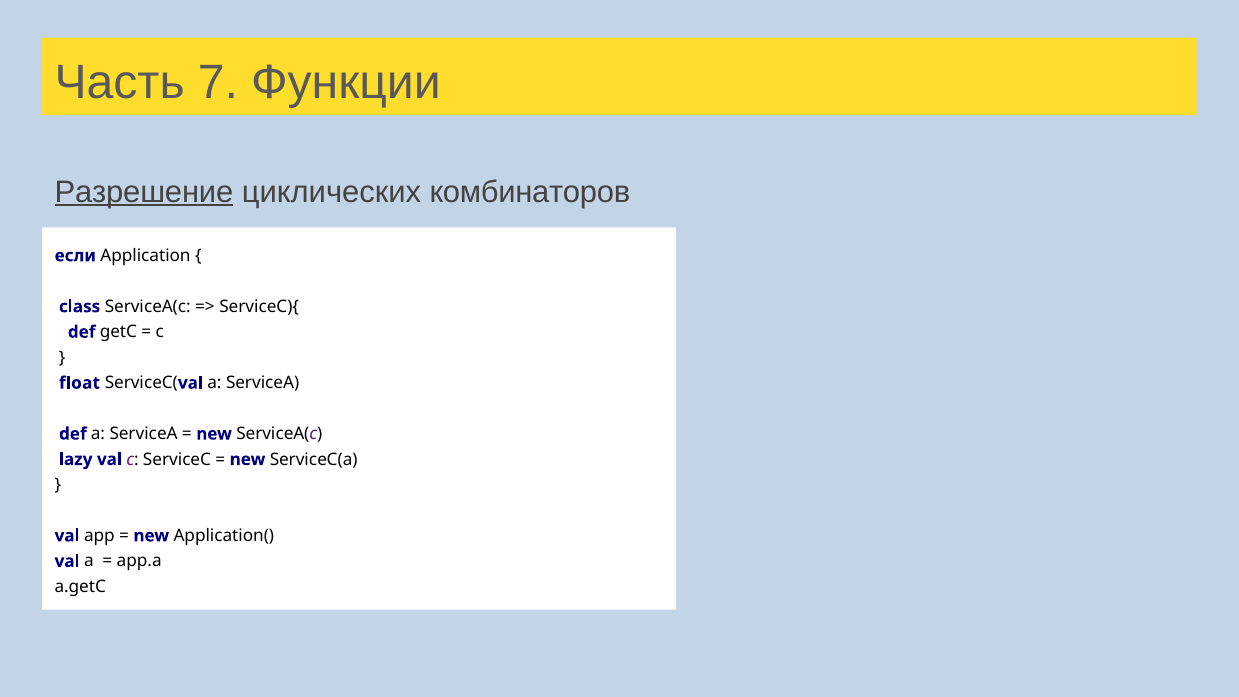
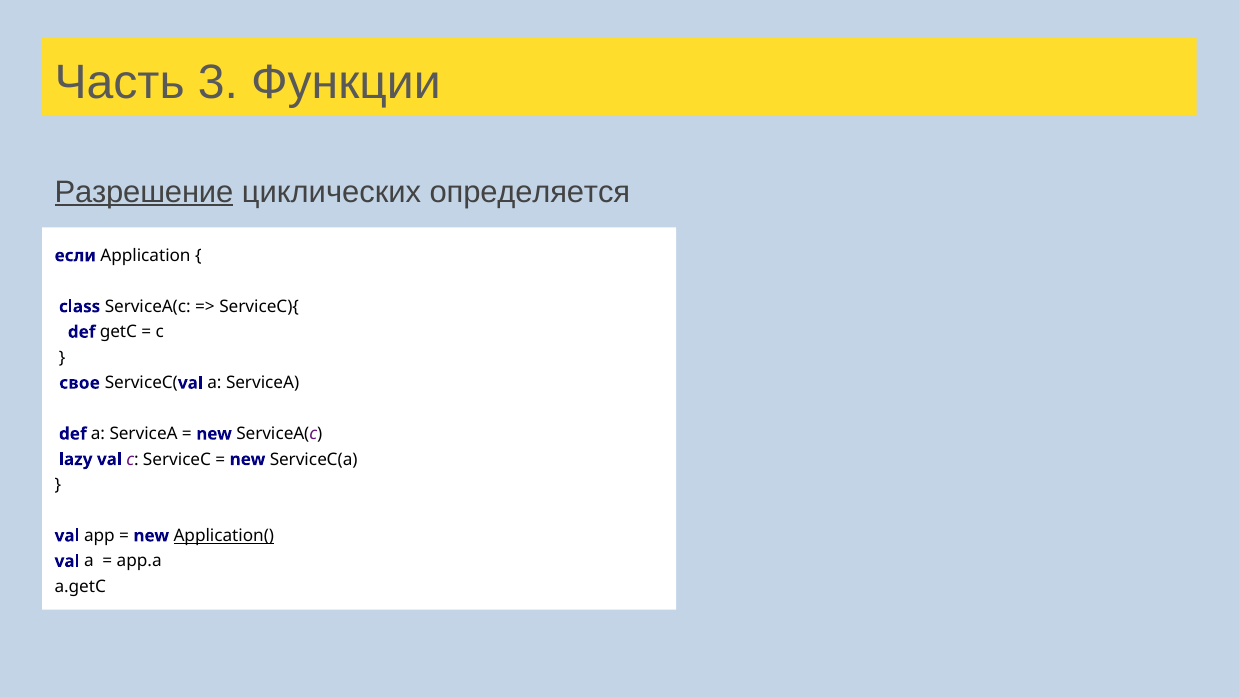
7: 7 -> 3
комбинаторов: комбинаторов -> определяется
float: float -> свое
Application( underline: none -> present
